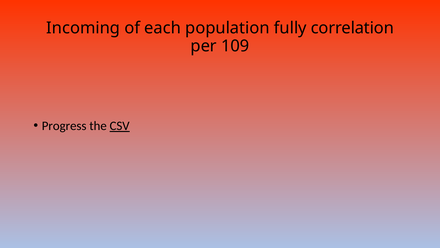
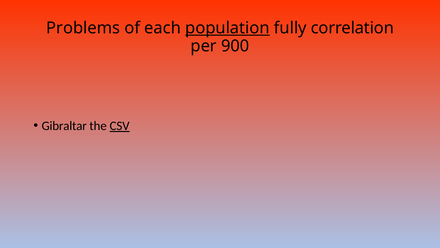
Incoming: Incoming -> Problems
population underline: none -> present
109: 109 -> 900
Progress: Progress -> Gibraltar
